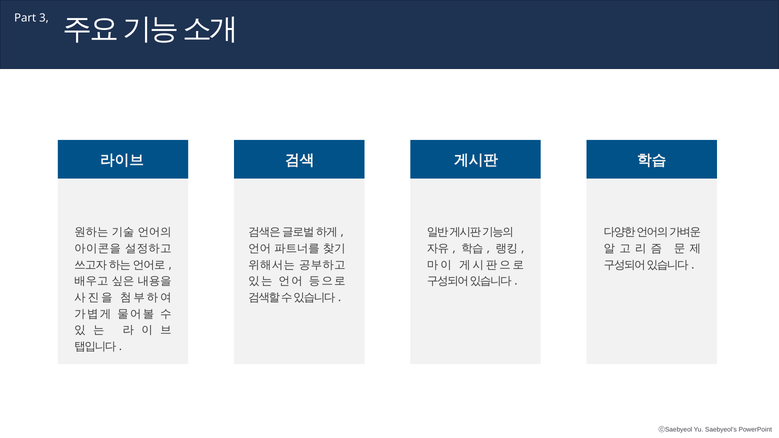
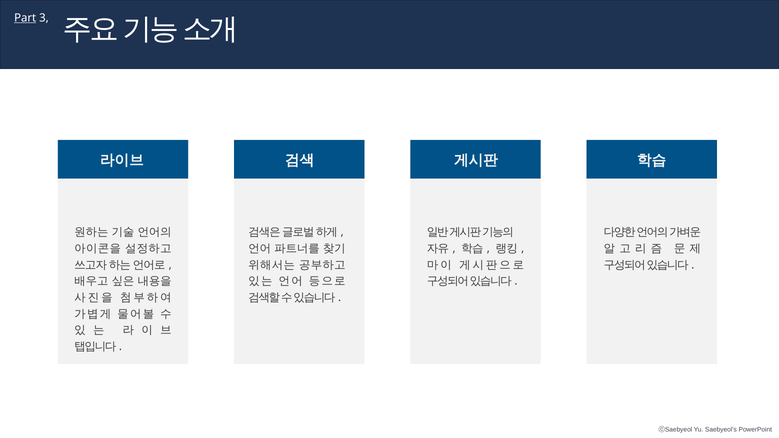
Part underline: none -> present
